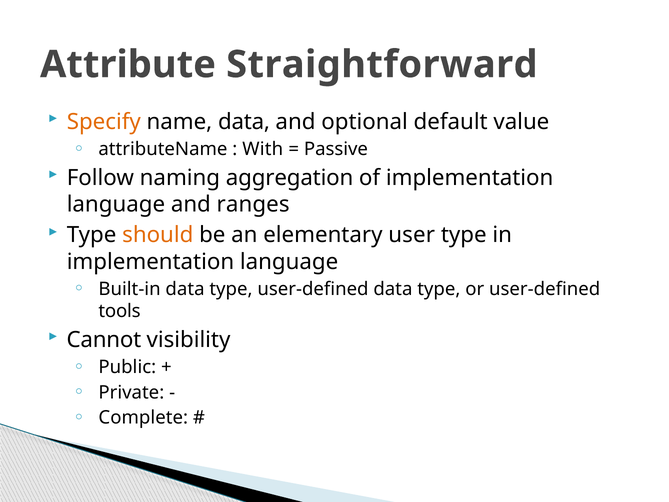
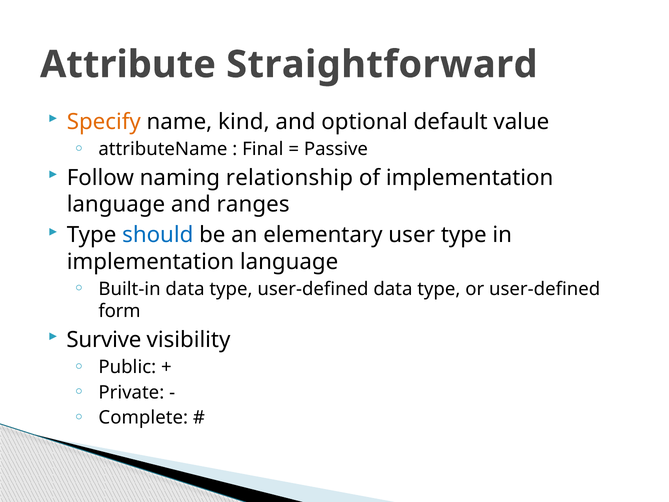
name data: data -> kind
With: With -> Final
aggregation: aggregation -> relationship
should colour: orange -> blue
tools: tools -> form
Cannot: Cannot -> Survive
